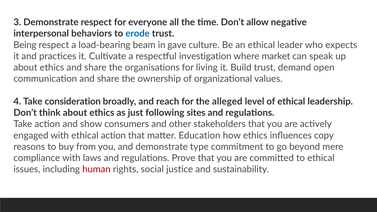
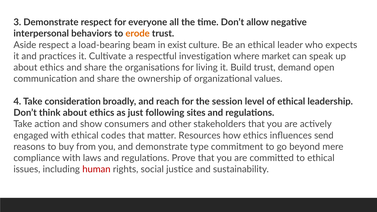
erode colour: blue -> orange
Being: Being -> Aside
gave: gave -> exist
alleged: alleged -> session
ethical action: action -> codes
Education: Education -> Resources
copy: copy -> send
